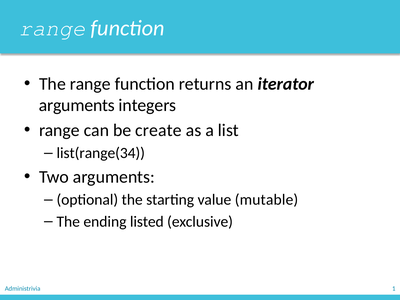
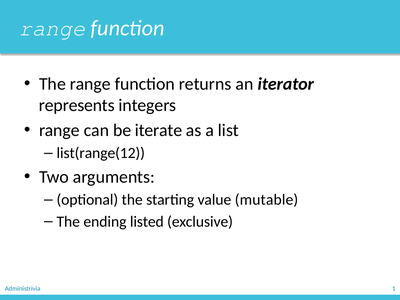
arguments at (77, 105): arguments -> represents
create: create -> iterate
list(range(34: list(range(34 -> list(range(12
